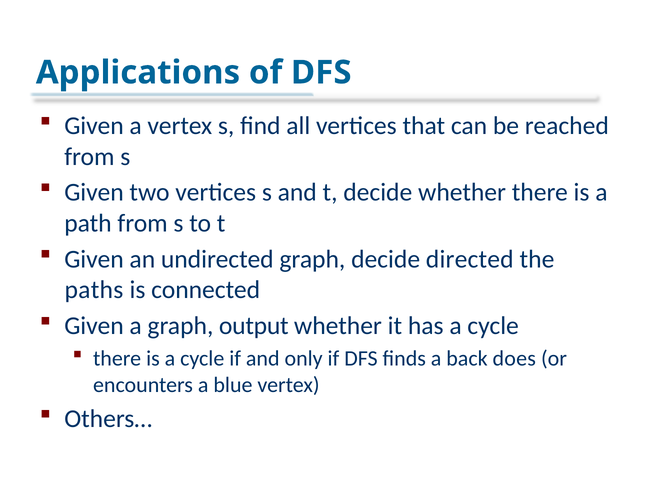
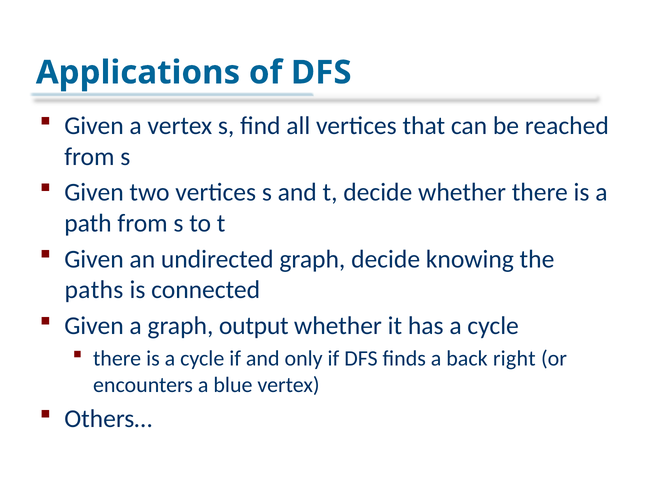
directed: directed -> knowing
does: does -> right
